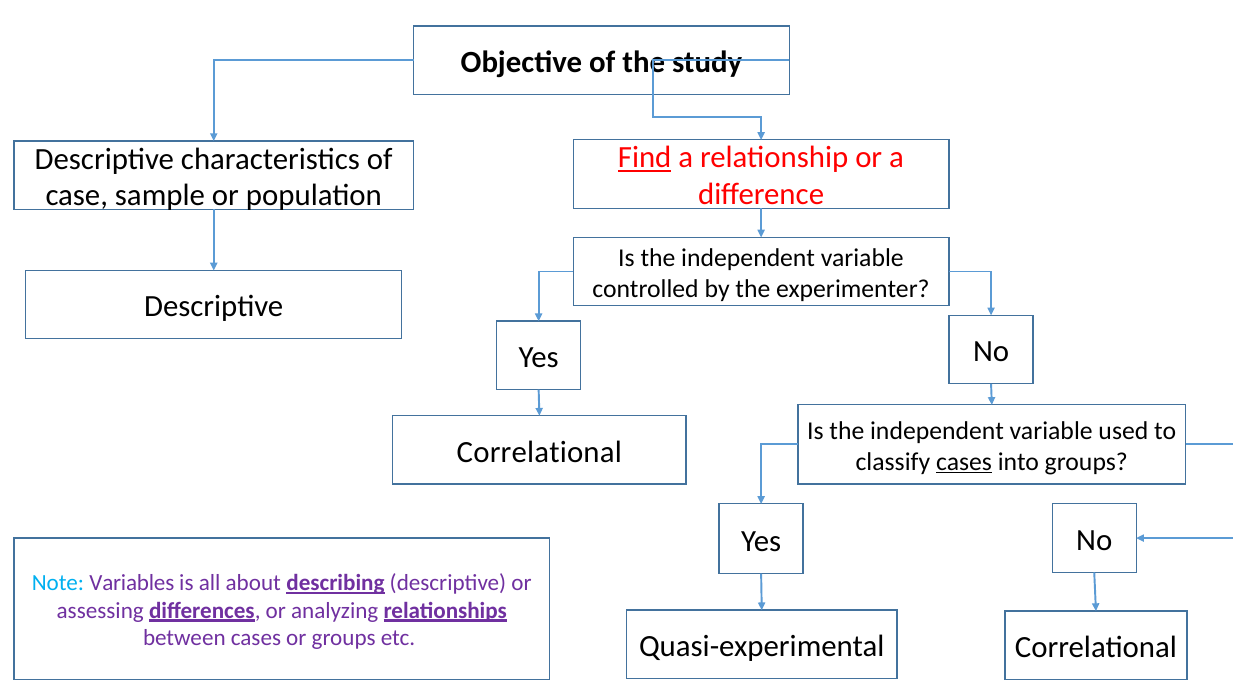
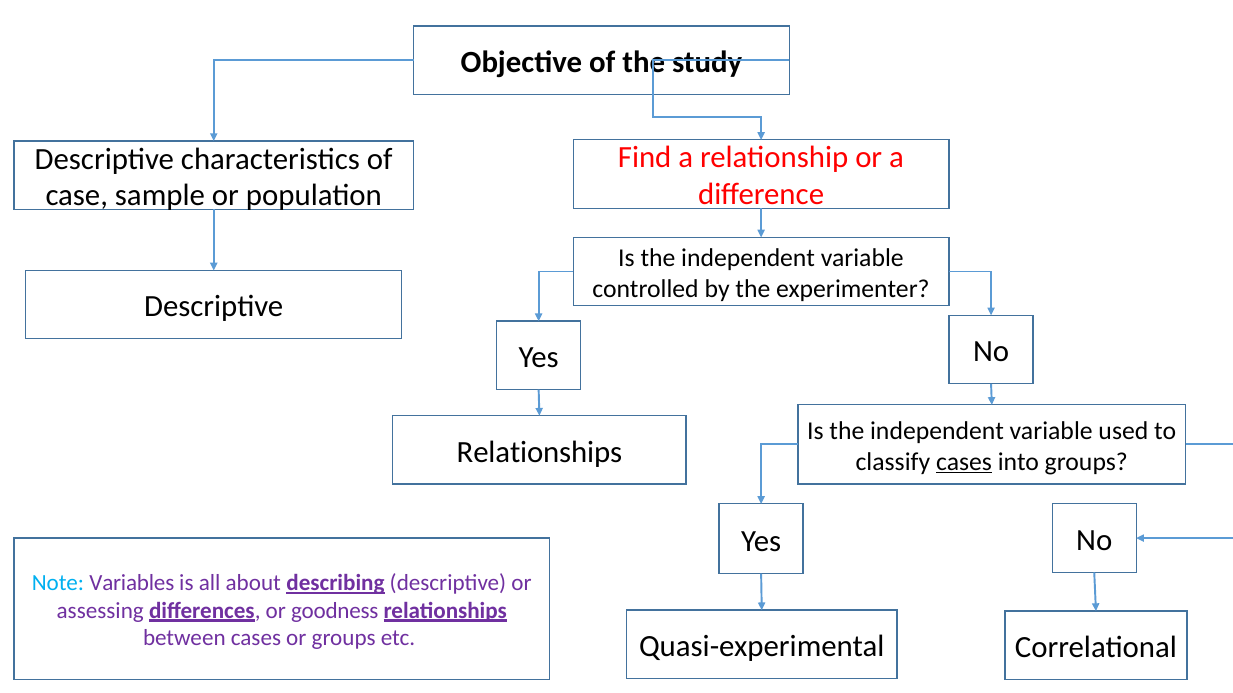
Find underline: present -> none
Correlational at (539, 452): Correlational -> Relationships
analyzing: analyzing -> goodness
